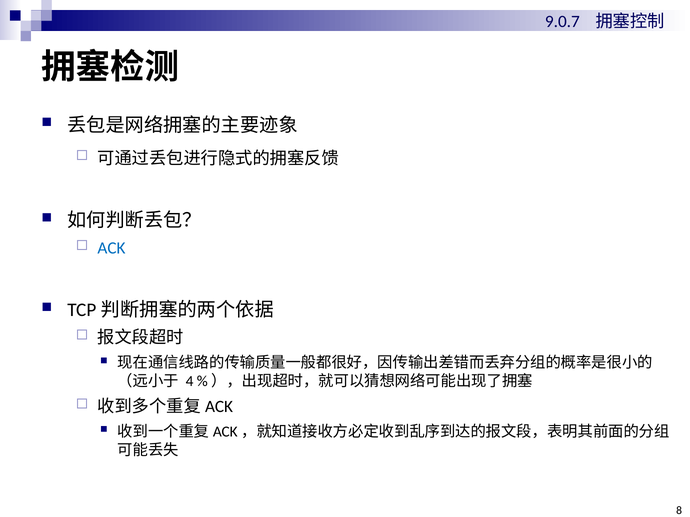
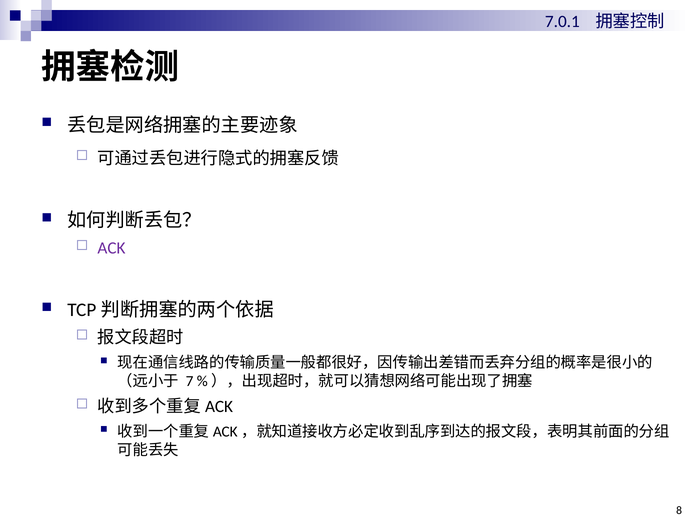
9.0.7: 9.0.7 -> 7.0.1
ACK colour: blue -> purple
4: 4 -> 7
